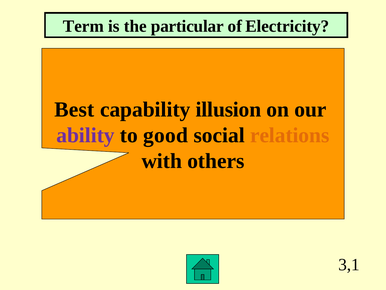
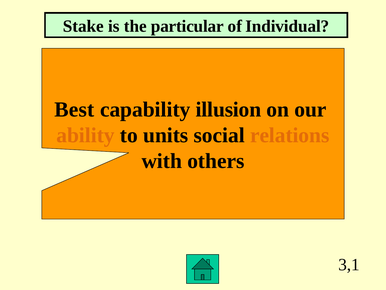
Term: Term -> Stake
Electricity: Electricity -> Individual
ability colour: purple -> orange
good: good -> units
